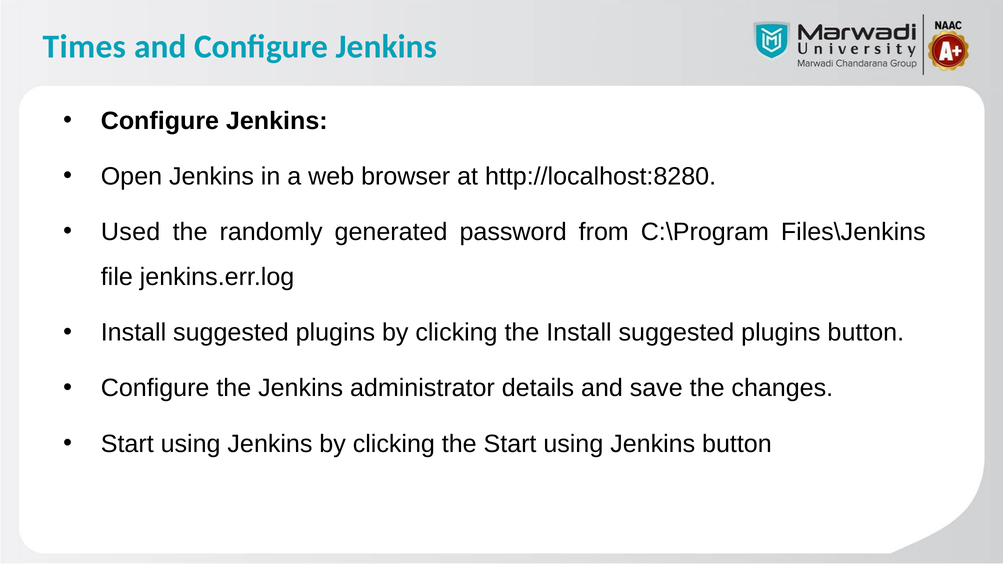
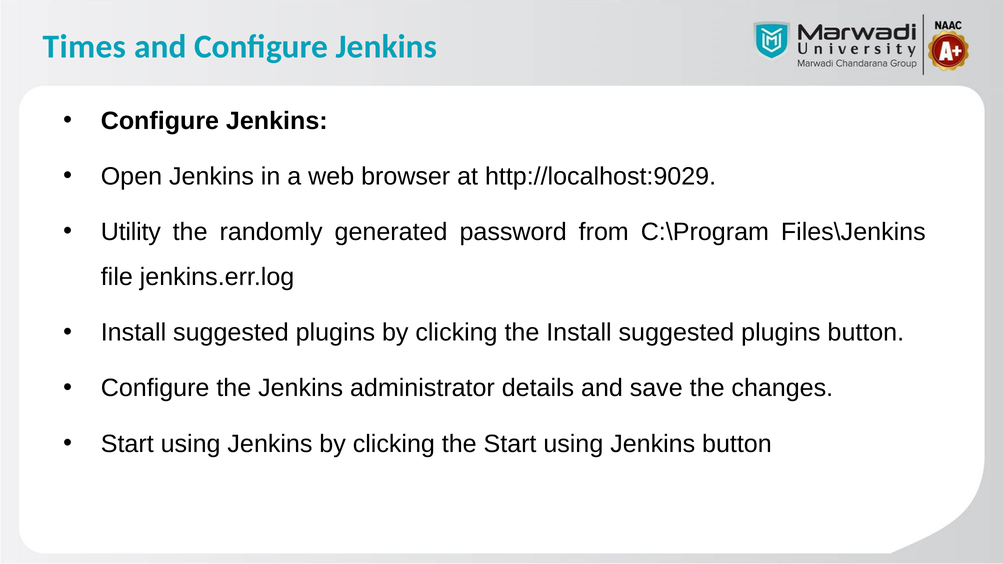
http://localhost:8280: http://localhost:8280 -> http://localhost:9029
Used: Used -> Utility
